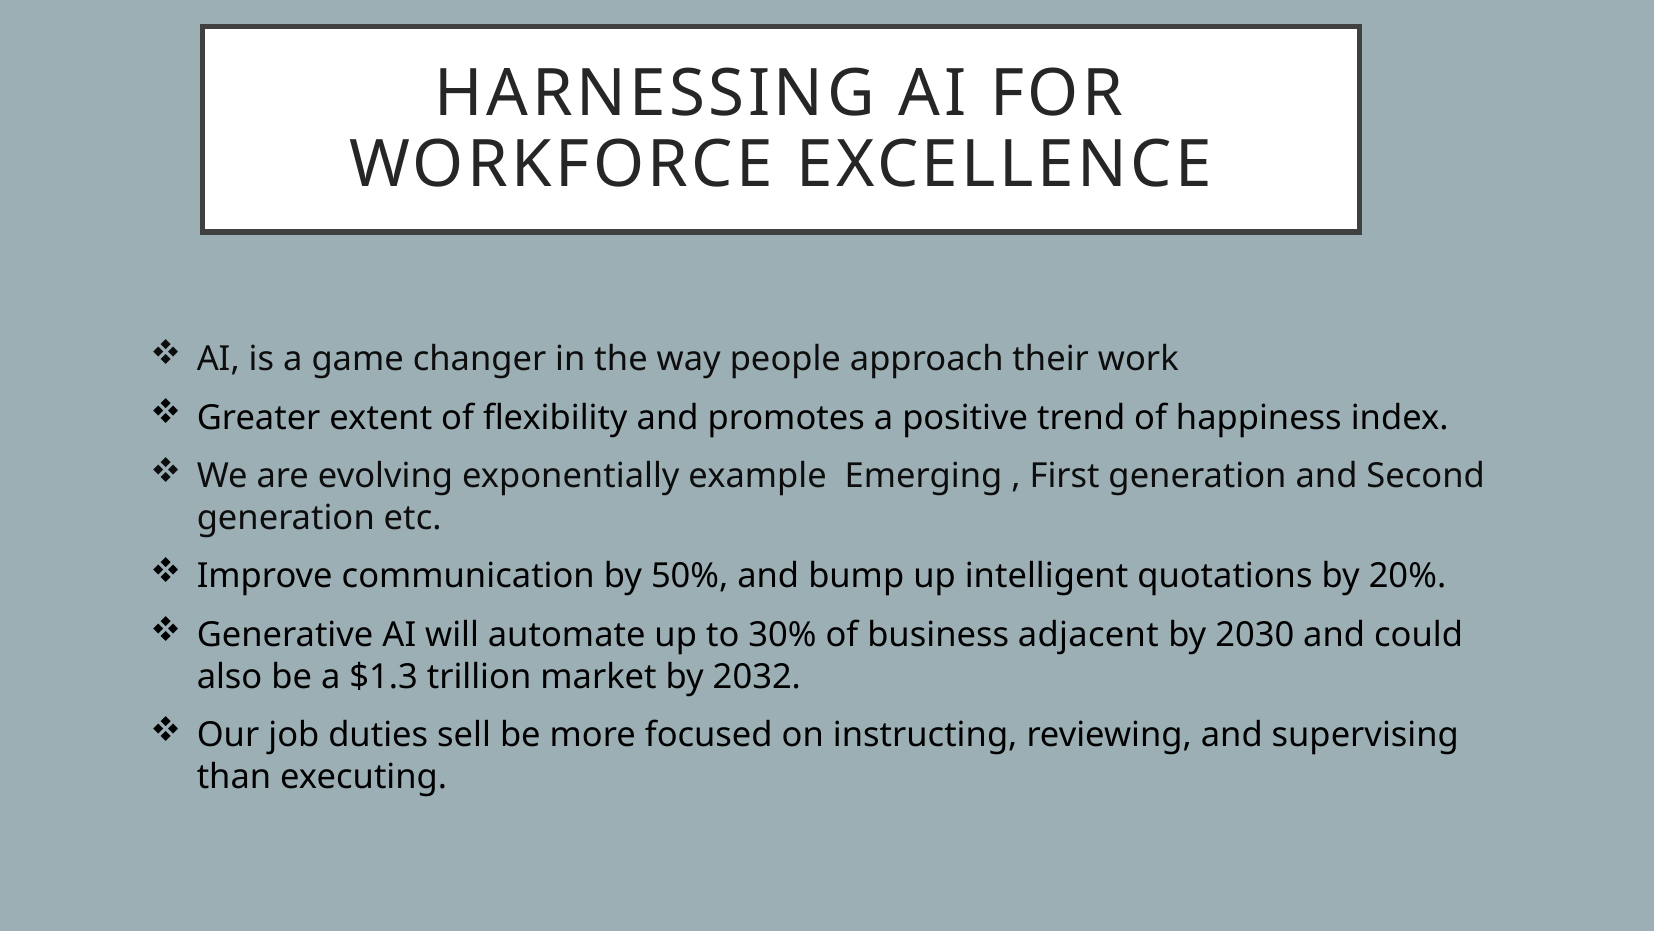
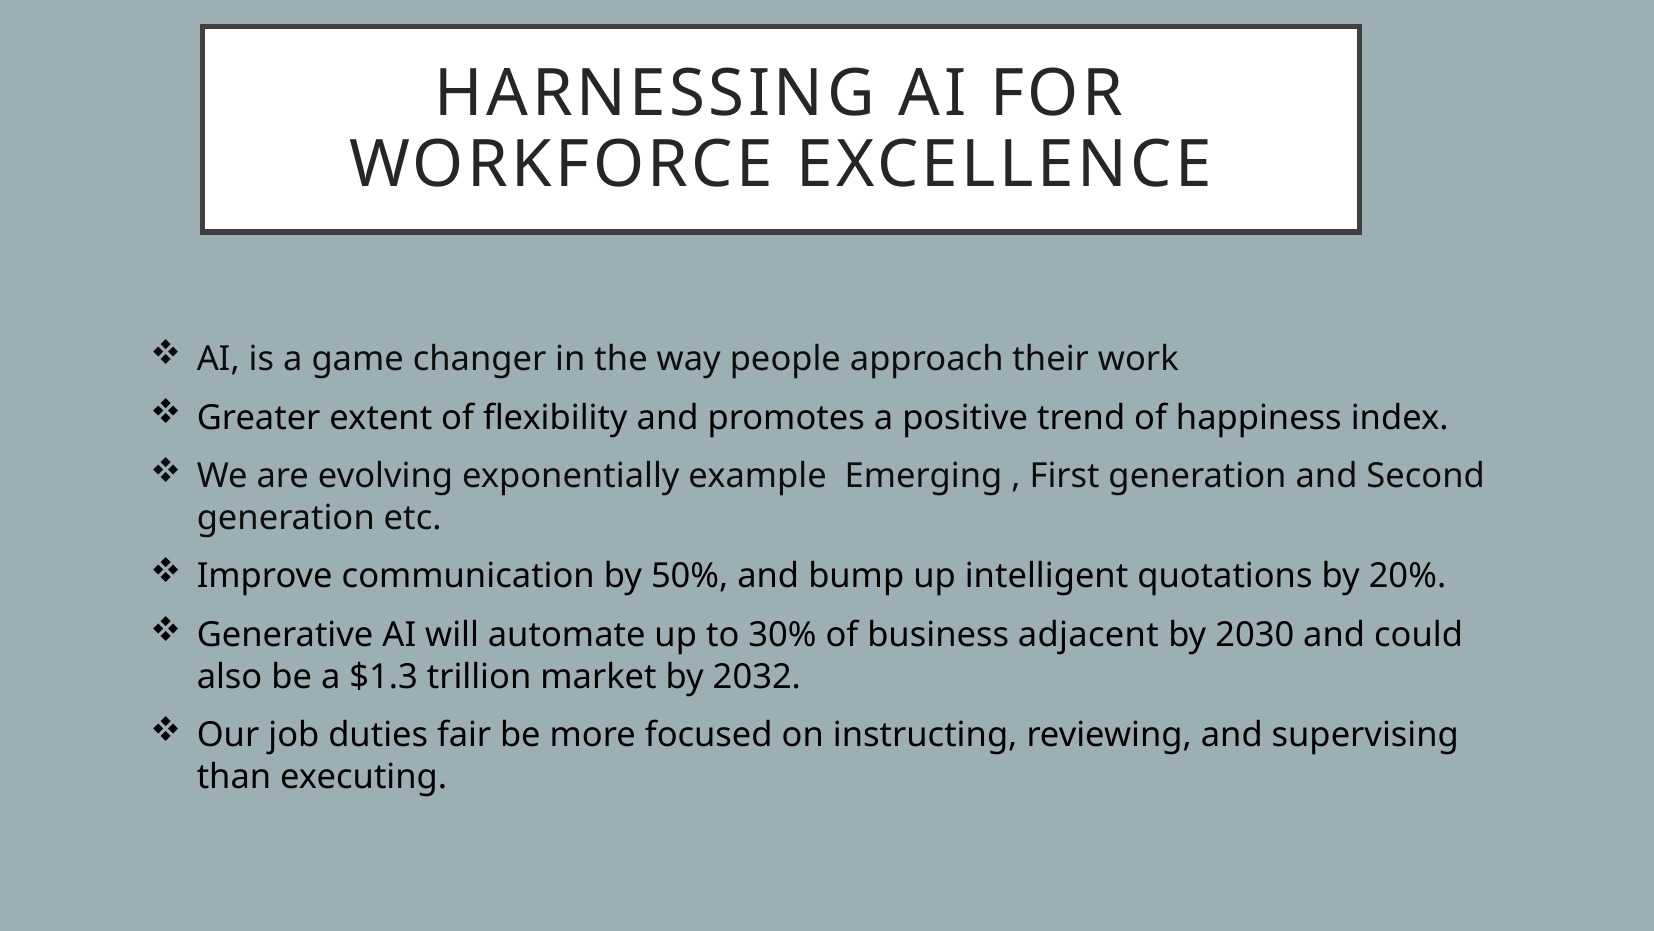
sell: sell -> fair
